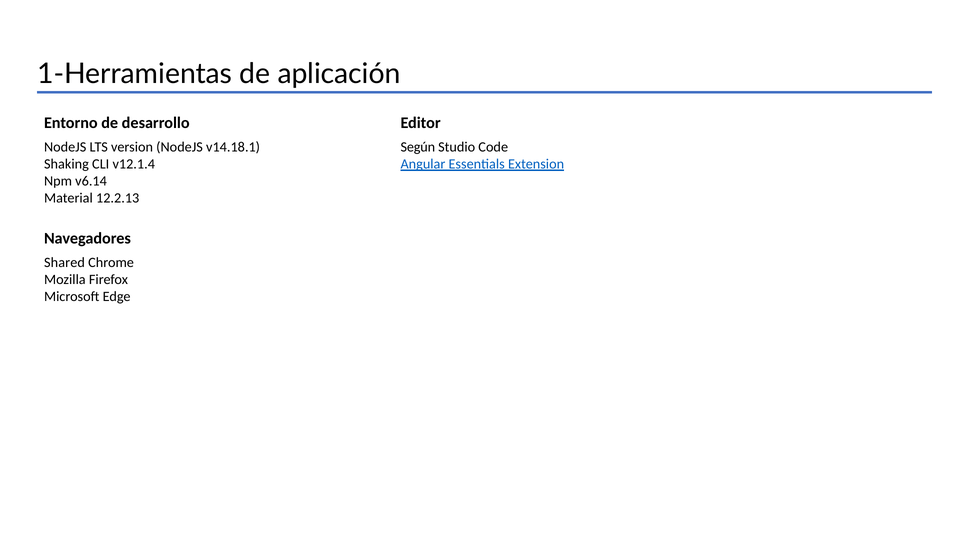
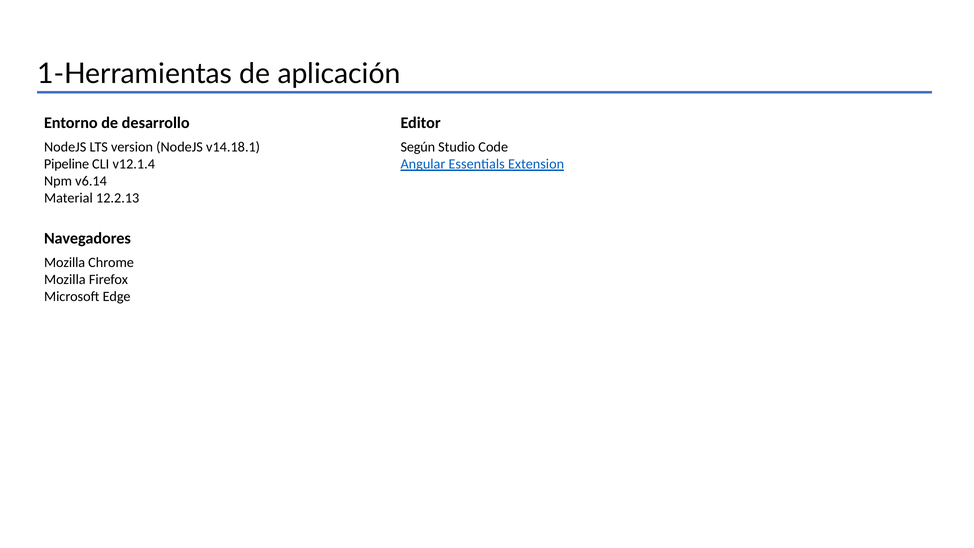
Shaking: Shaking -> Pipeline
Shared at (64, 262): Shared -> Mozilla
